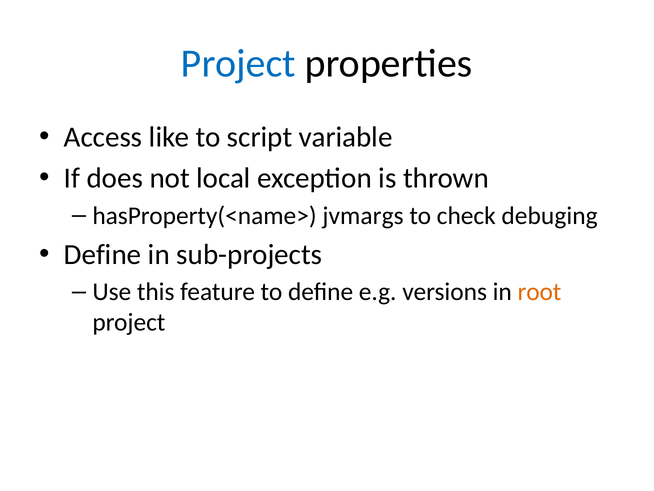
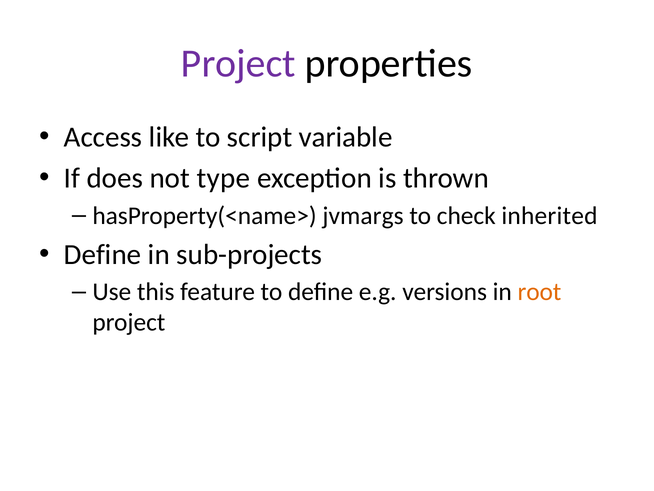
Project at (238, 63) colour: blue -> purple
local: local -> type
debuging: debuging -> inherited
